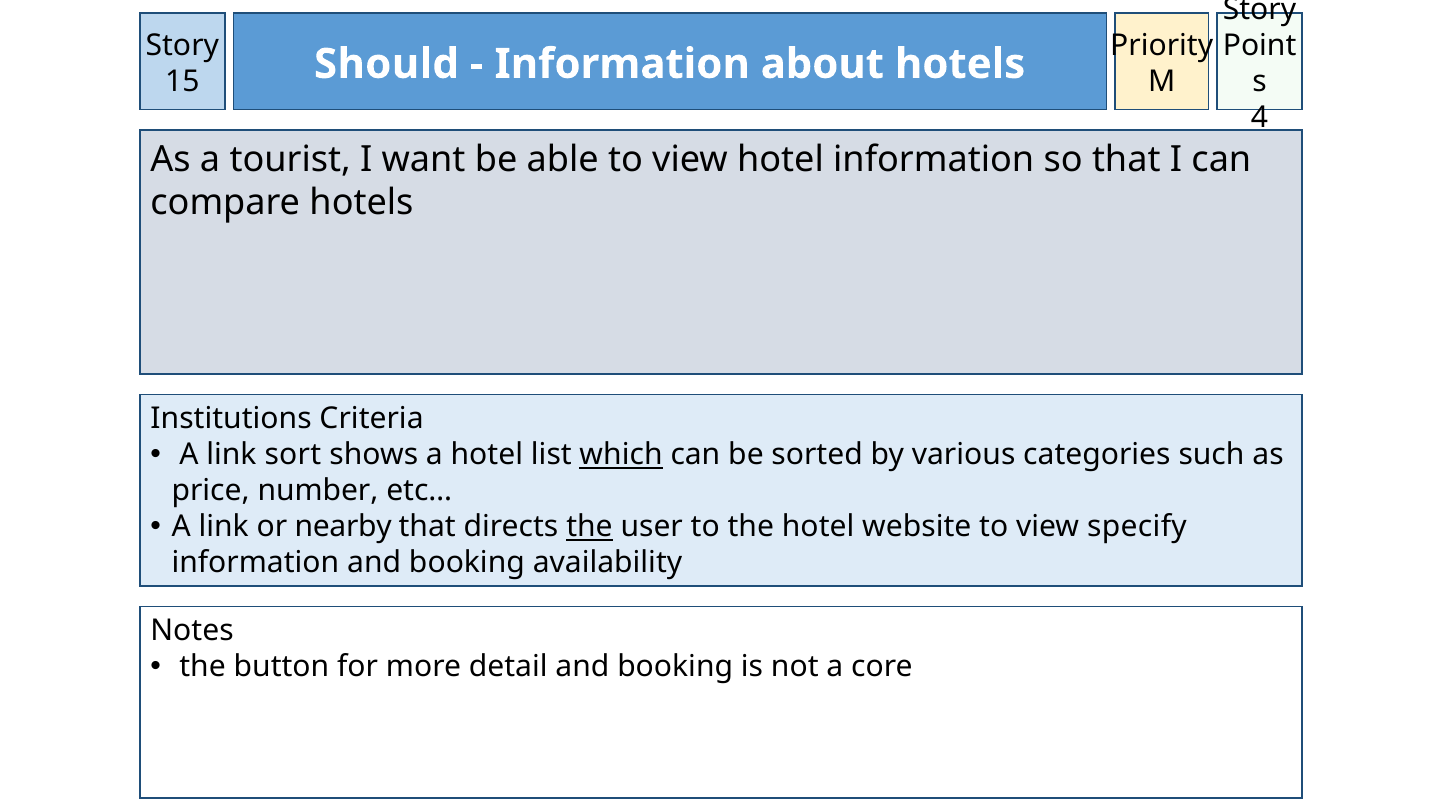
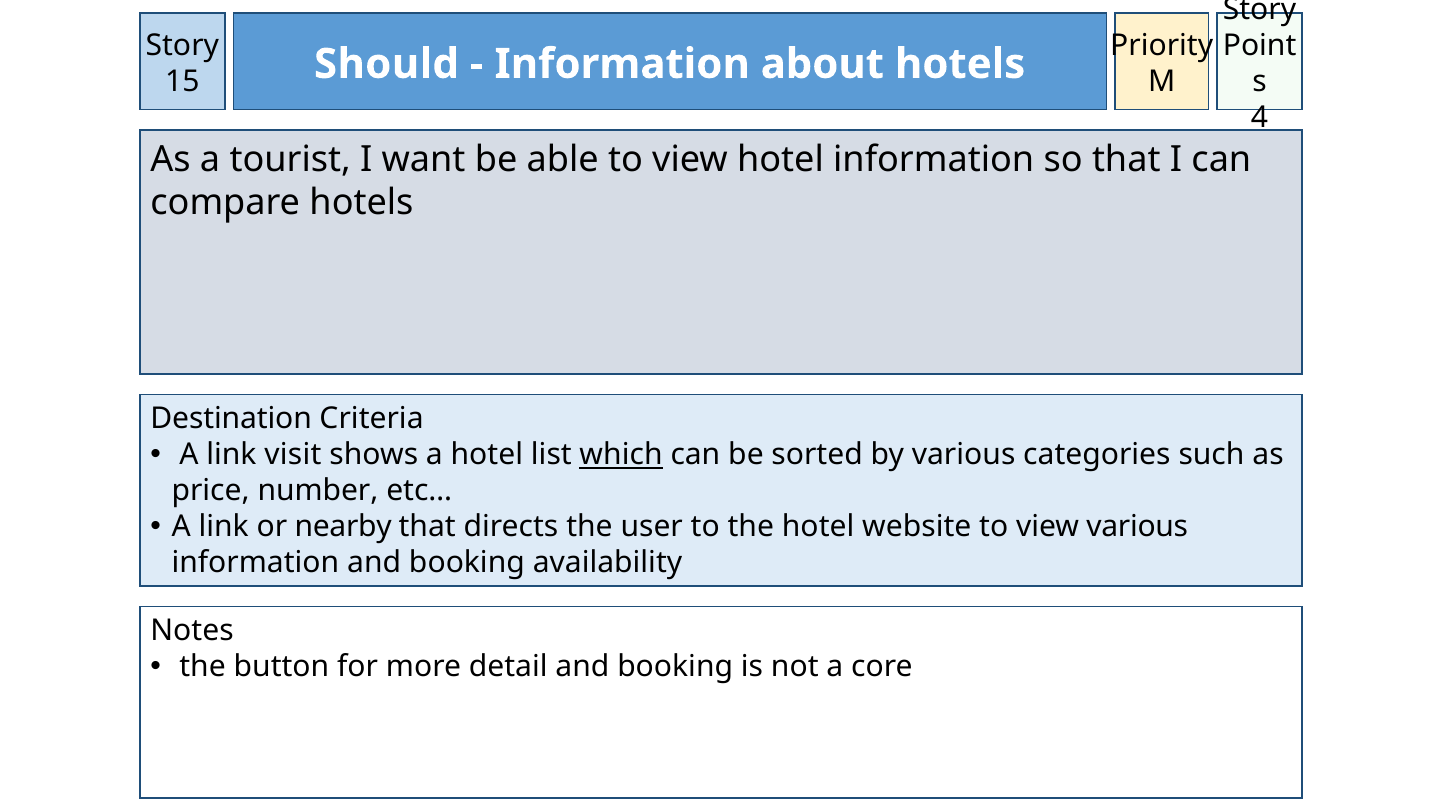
Institutions: Institutions -> Destination
sort: sort -> visit
the at (589, 527) underline: present -> none
view specify: specify -> various
